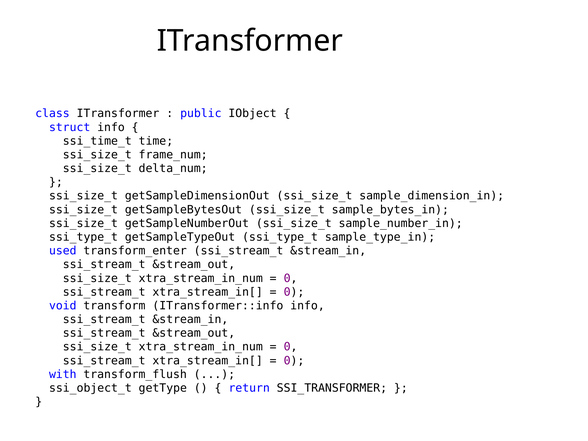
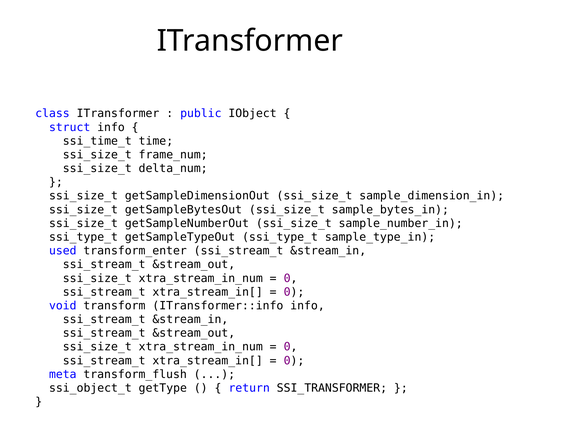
with: with -> meta
